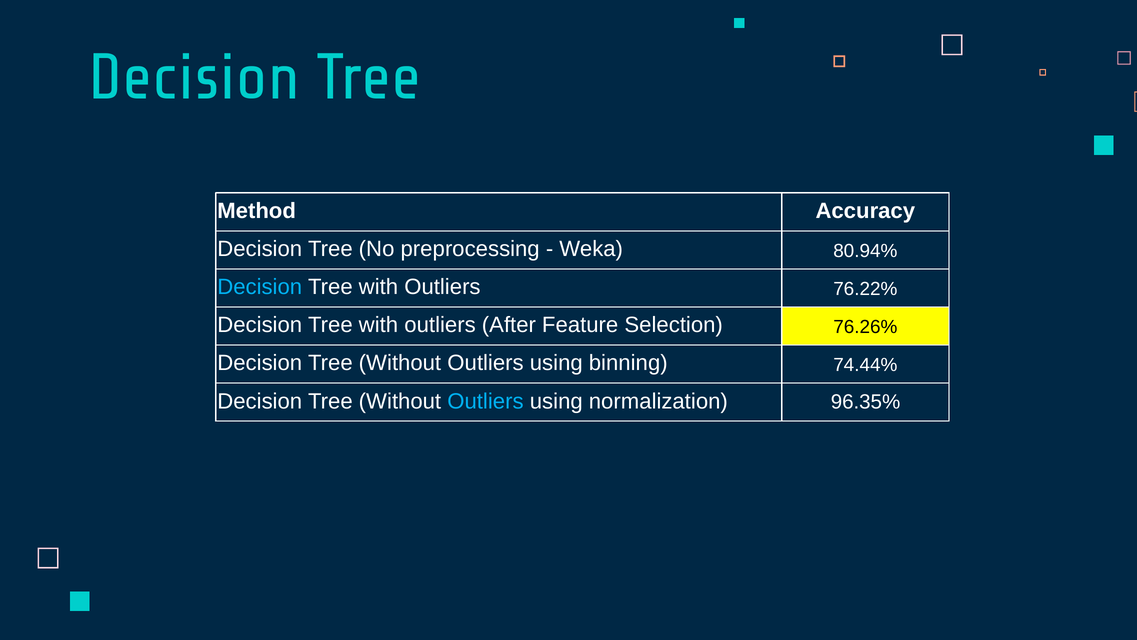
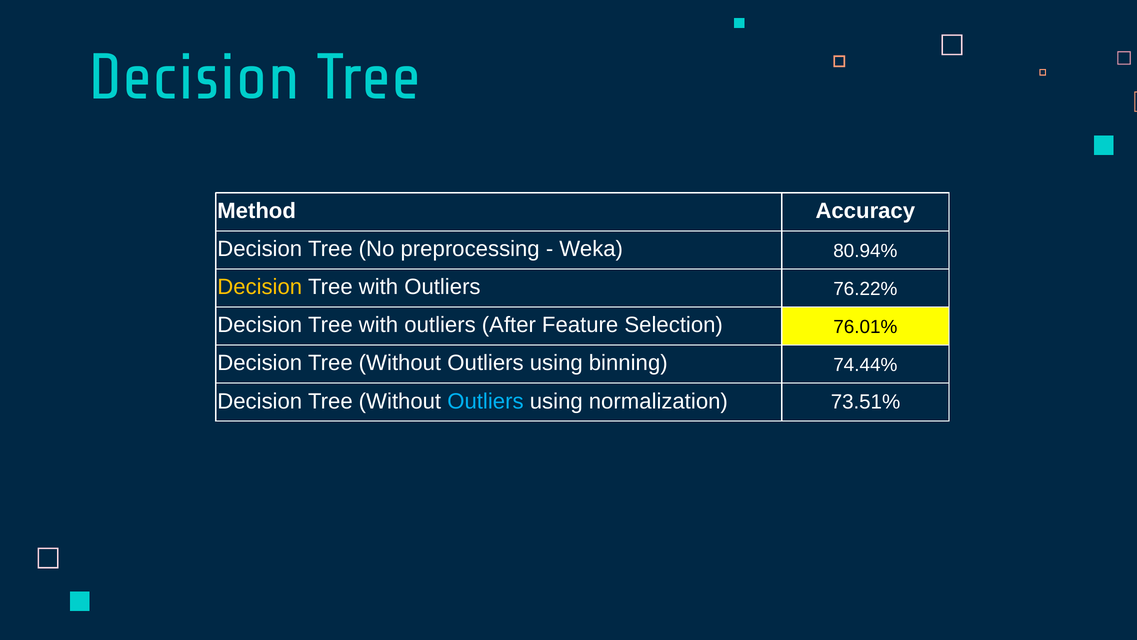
Decision at (260, 287) colour: light blue -> yellow
76.26%: 76.26% -> 76.01%
96.35%: 96.35% -> 73.51%
